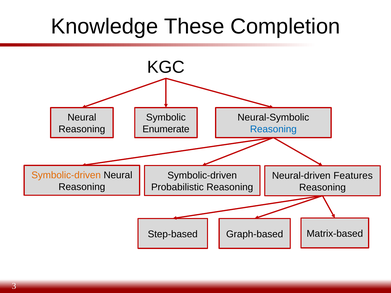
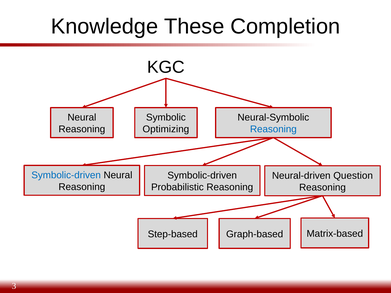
Enumerate: Enumerate -> Optimizing
Symbolic-driven at (66, 175) colour: orange -> blue
Features: Features -> Question
